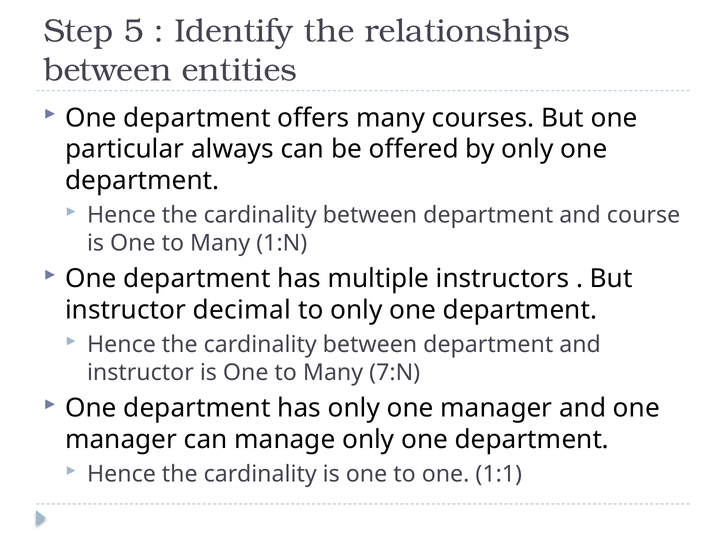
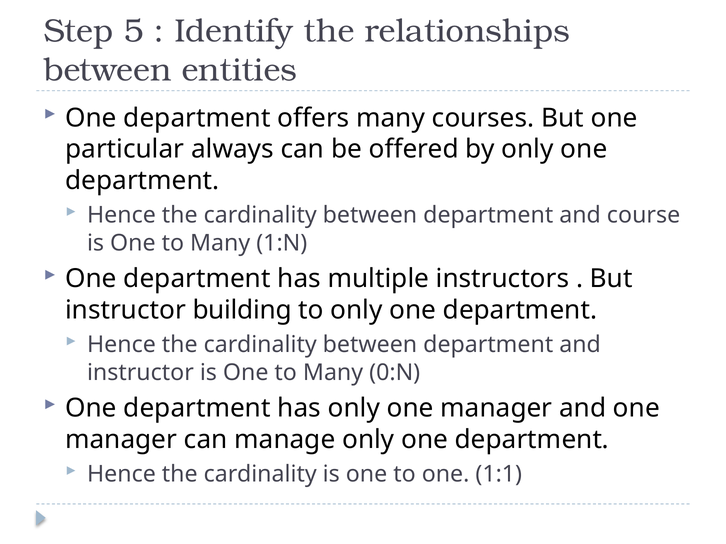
decimal: decimal -> building
7:N: 7:N -> 0:N
